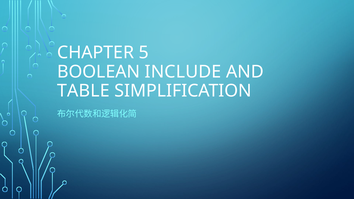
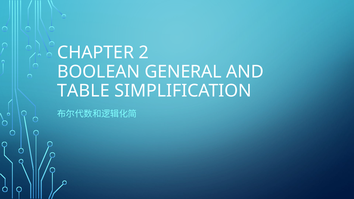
5: 5 -> 2
INCLUDE: INCLUDE -> GENERAL
